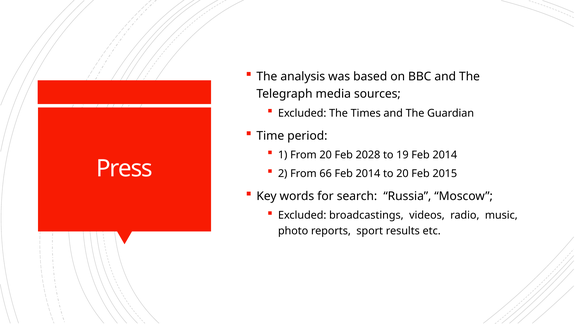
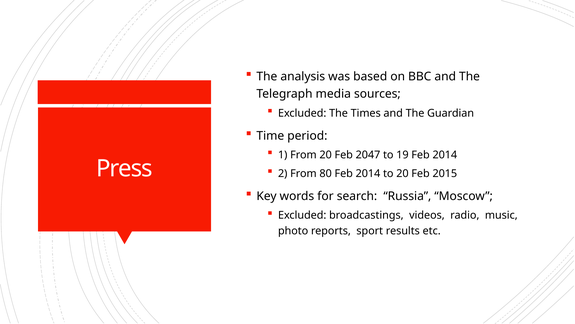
2028: 2028 -> 2047
66: 66 -> 80
